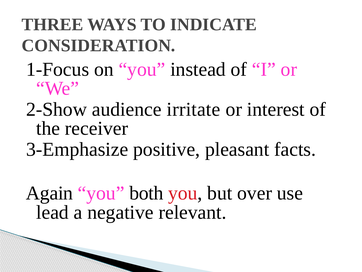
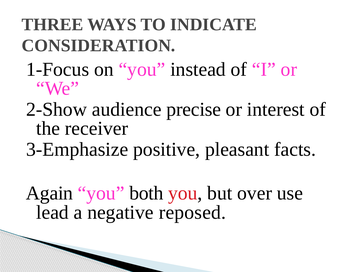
irritate: irritate -> precise
relevant: relevant -> reposed
